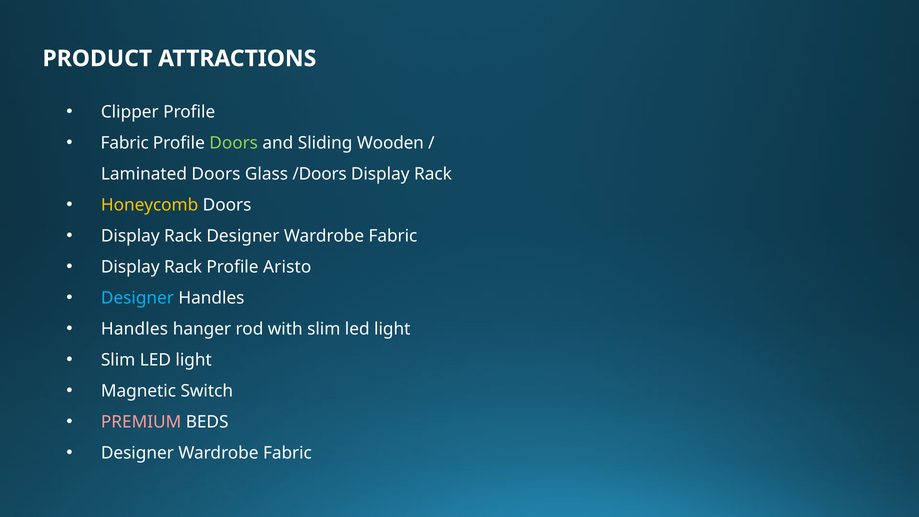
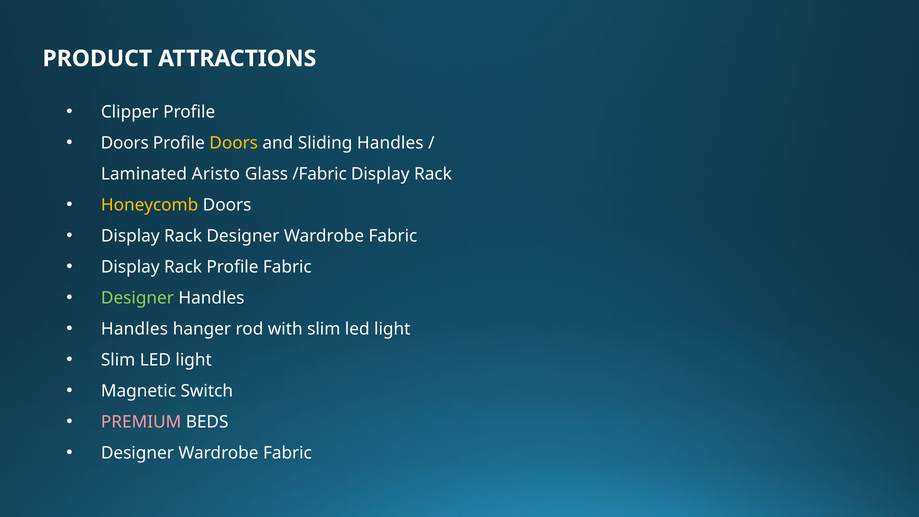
Fabric at (125, 143): Fabric -> Doors
Doors at (234, 143) colour: light green -> yellow
Sliding Wooden: Wooden -> Handles
Laminated Doors: Doors -> Aristo
/Doors: /Doors -> /Fabric
Profile Aristo: Aristo -> Fabric
Designer at (137, 298) colour: light blue -> light green
